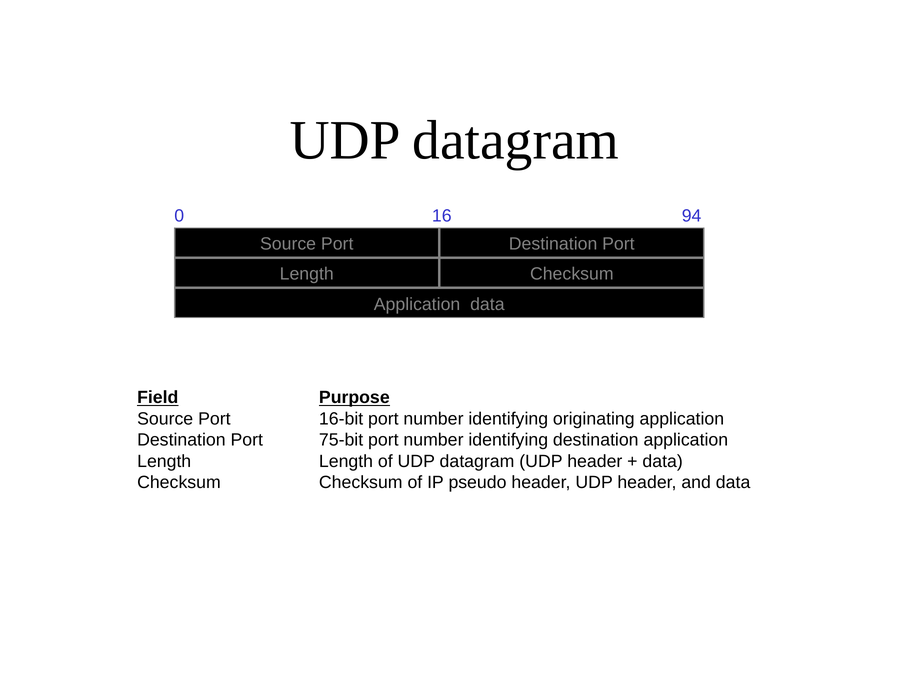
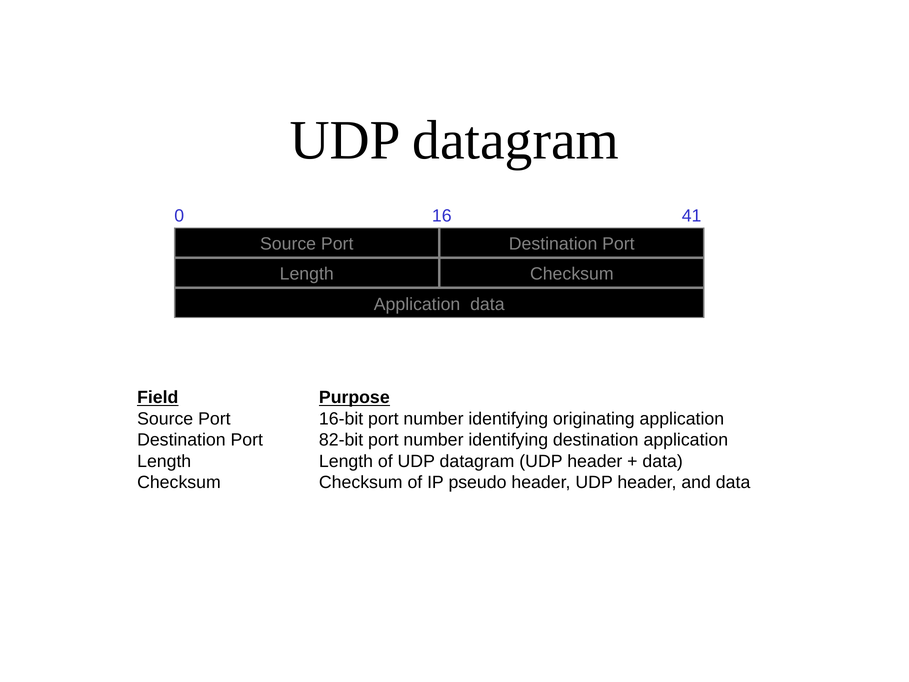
94: 94 -> 41
75-bit: 75-bit -> 82-bit
